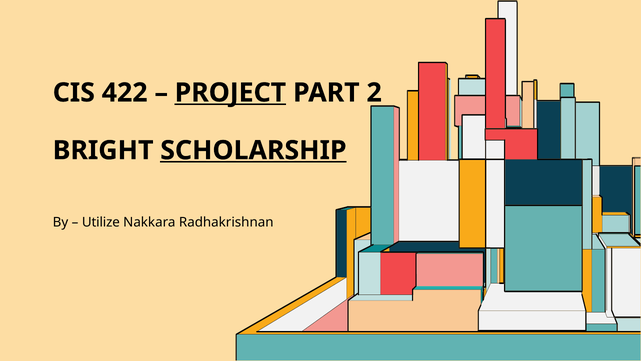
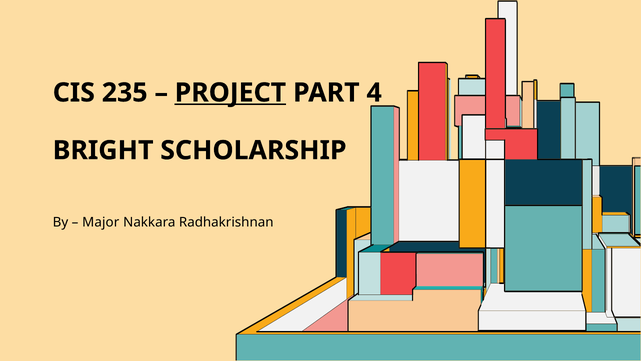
422: 422 -> 235
2: 2 -> 4
SCHOLARSHIP underline: present -> none
Utilize: Utilize -> Major
